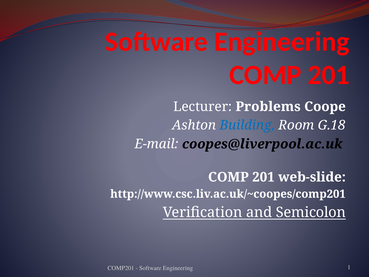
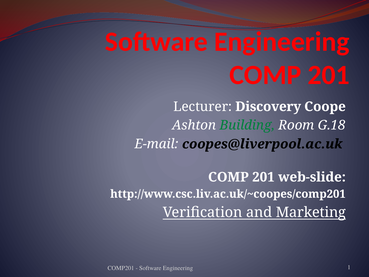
Problems: Problems -> Discovery
Building colour: blue -> green
Semicolon: Semicolon -> Marketing
